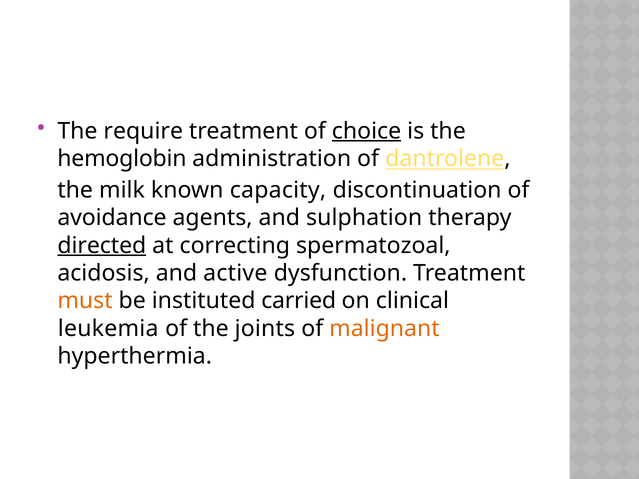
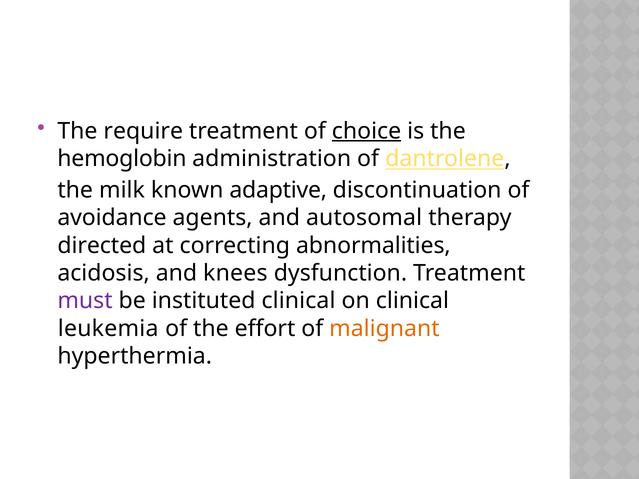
capacity: capacity -> adaptive
sulphation: sulphation -> autosomal
directed underline: present -> none
spermatozoal: spermatozoal -> abnormalities
active: active -> knees
must colour: orange -> purple
instituted carried: carried -> clinical
joints: joints -> effort
